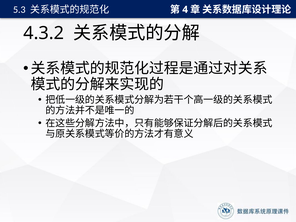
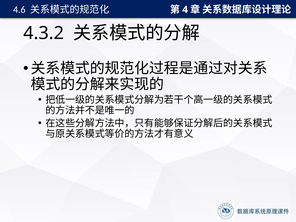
5.3: 5.3 -> 4.6
